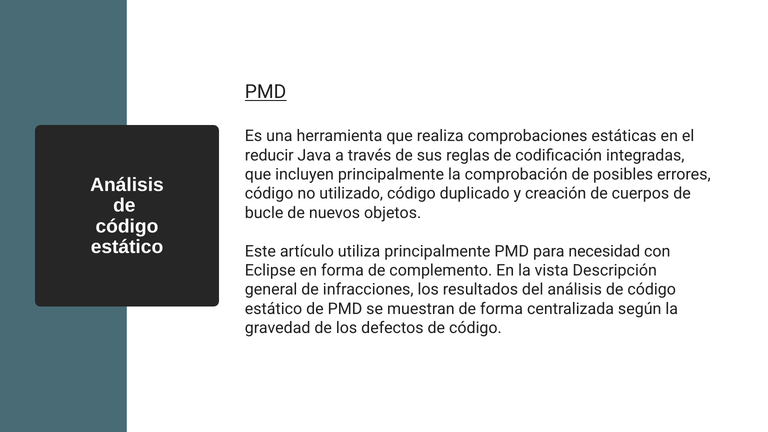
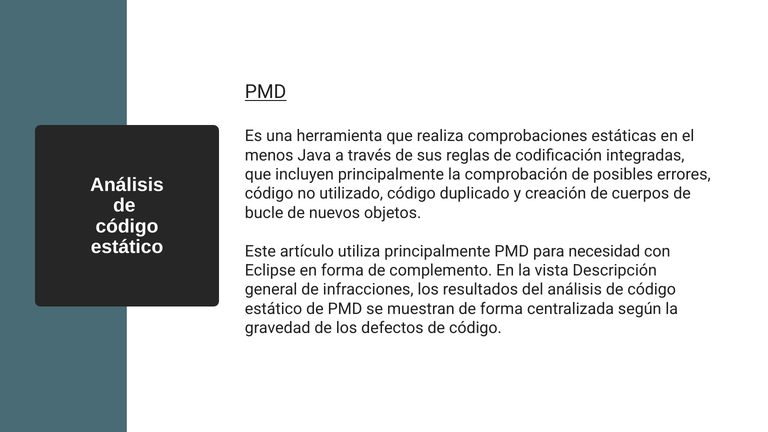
reducir: reducir -> menos
